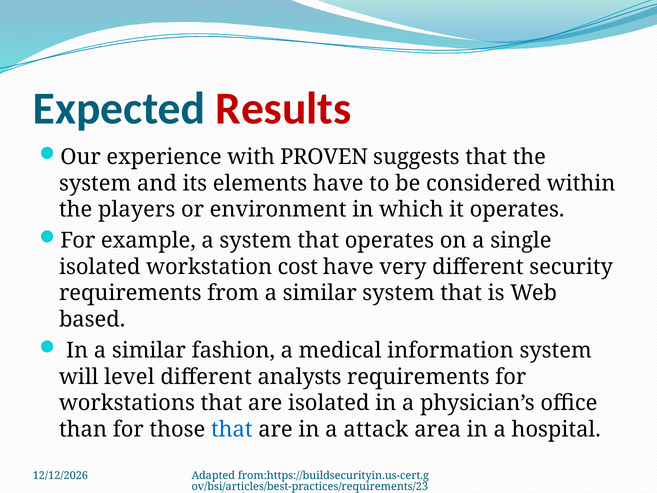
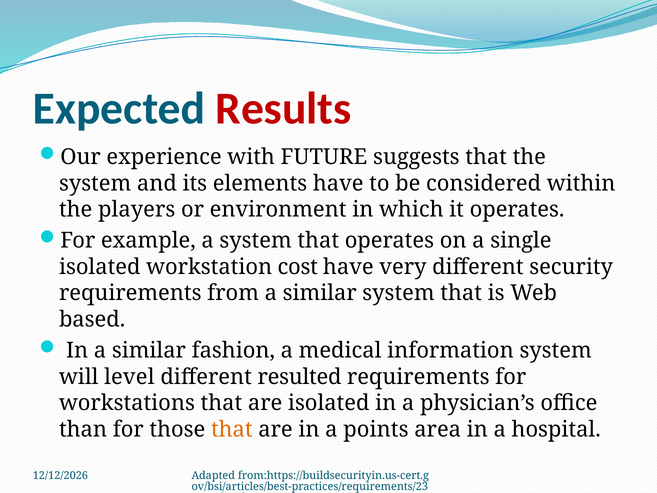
PROVEN: PROVEN -> FUTURE
analysts: analysts -> resulted
that at (232, 429) colour: blue -> orange
attack: attack -> points
